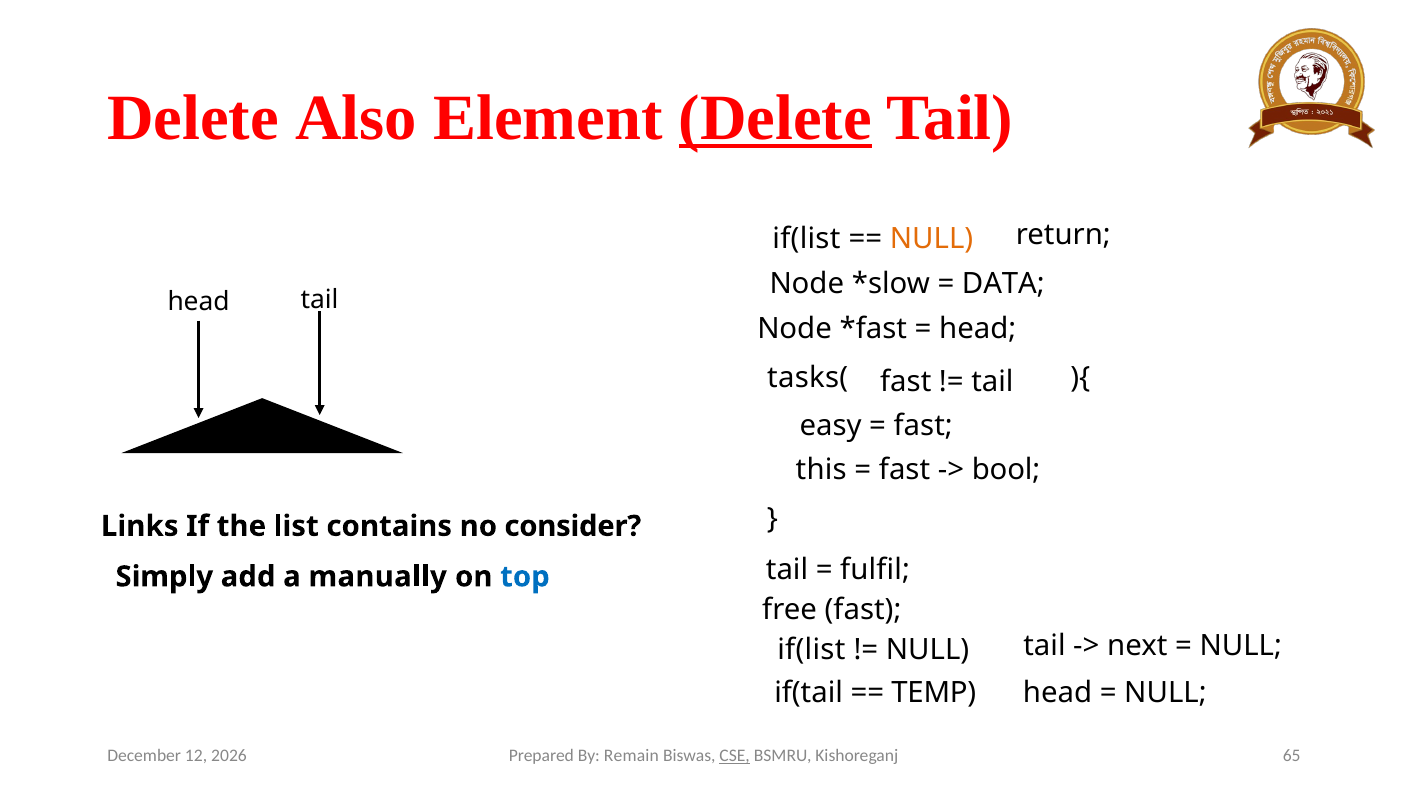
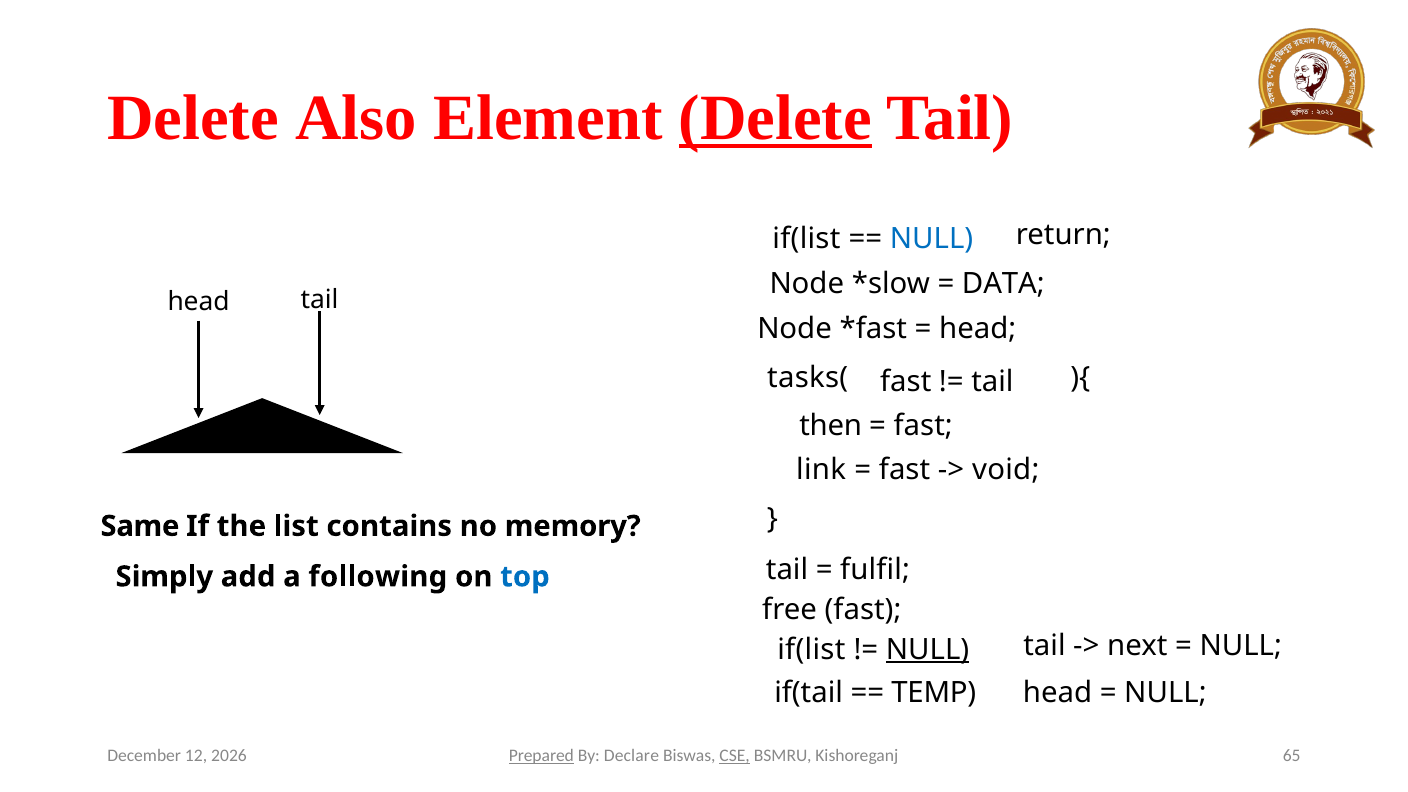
NULL at (932, 239) colour: orange -> blue
easy: easy -> then
this: this -> link
bool: bool -> void
Links: Links -> Same
consider: consider -> memory
manually: manually -> following
NULL at (928, 650) underline: none -> present
Prepared underline: none -> present
Remain: Remain -> Declare
